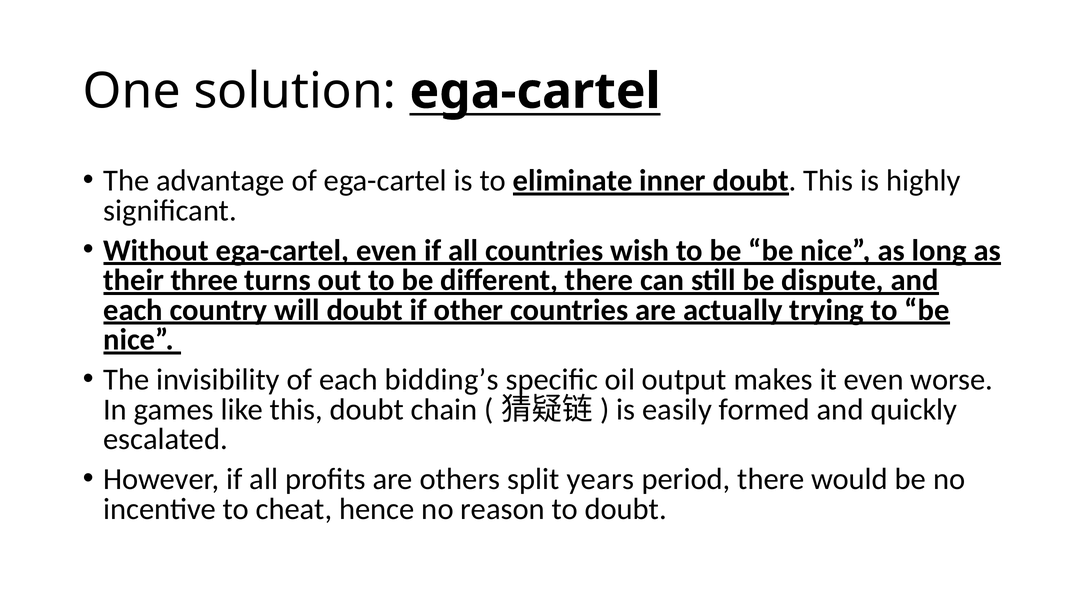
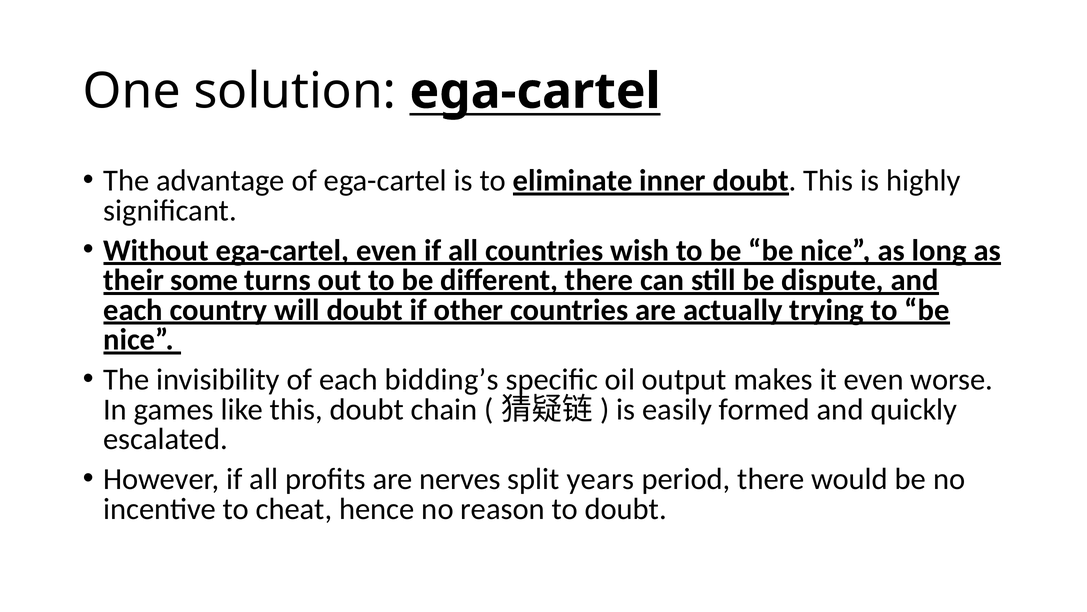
three: three -> some
others: others -> nerves
